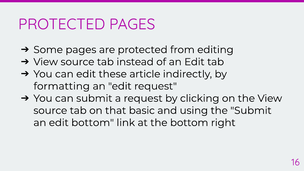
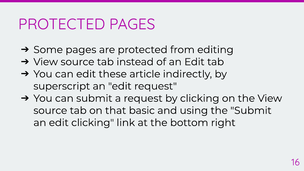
formatting: formatting -> superscript
edit bottom: bottom -> clicking
